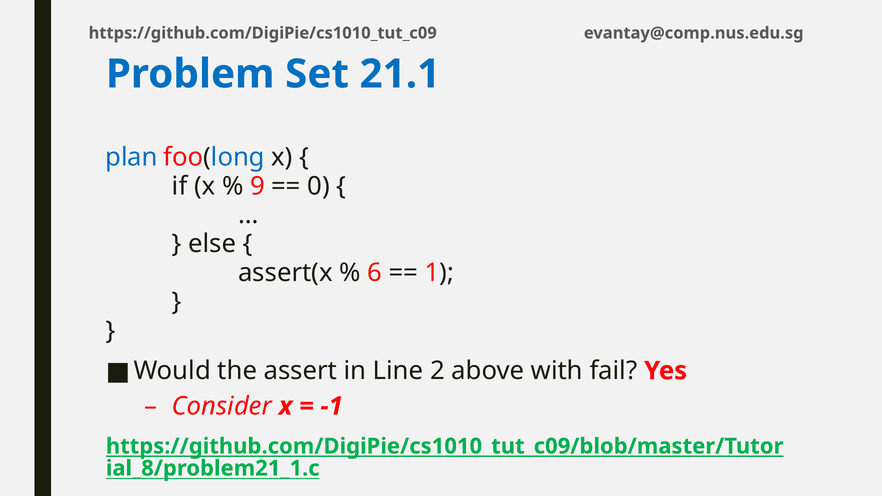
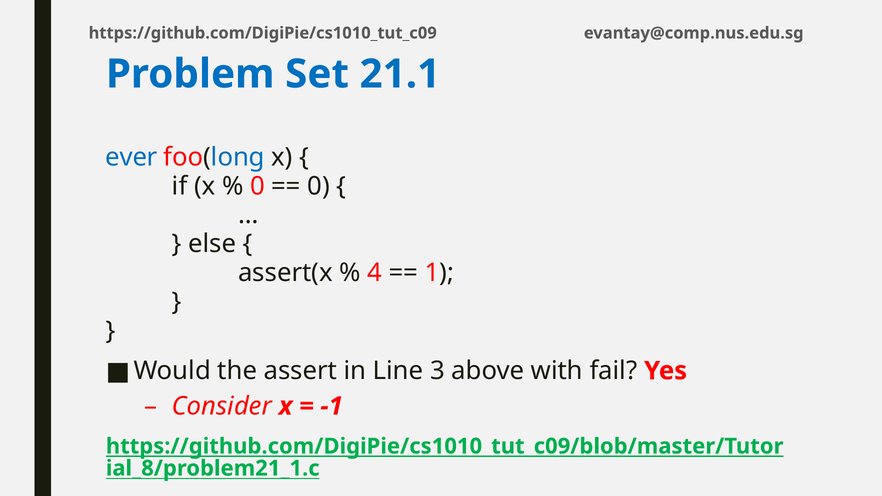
plan: plan -> ever
9 at (257, 186): 9 -> 0
6: 6 -> 4
2: 2 -> 3
